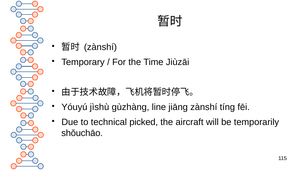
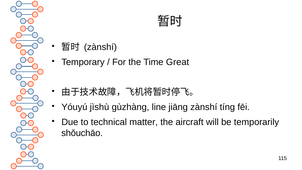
Jiùzāi: Jiùzāi -> Great
picked: picked -> matter
